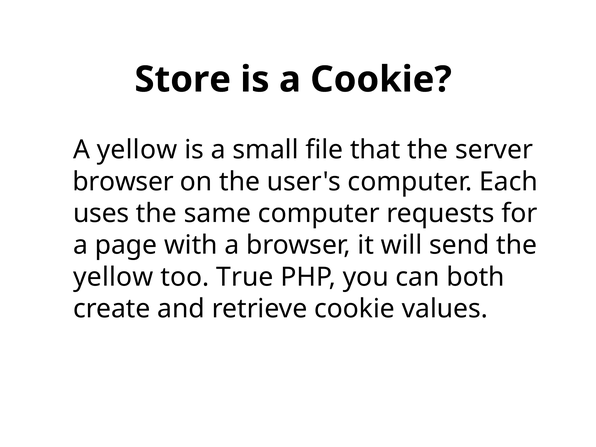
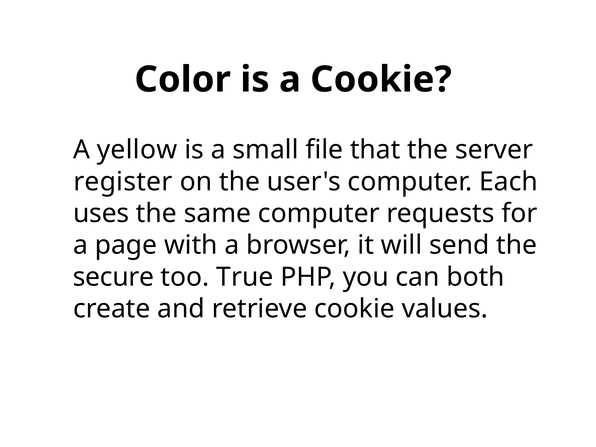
Store: Store -> Color
browser at (123, 182): browser -> register
yellow at (113, 277): yellow -> secure
